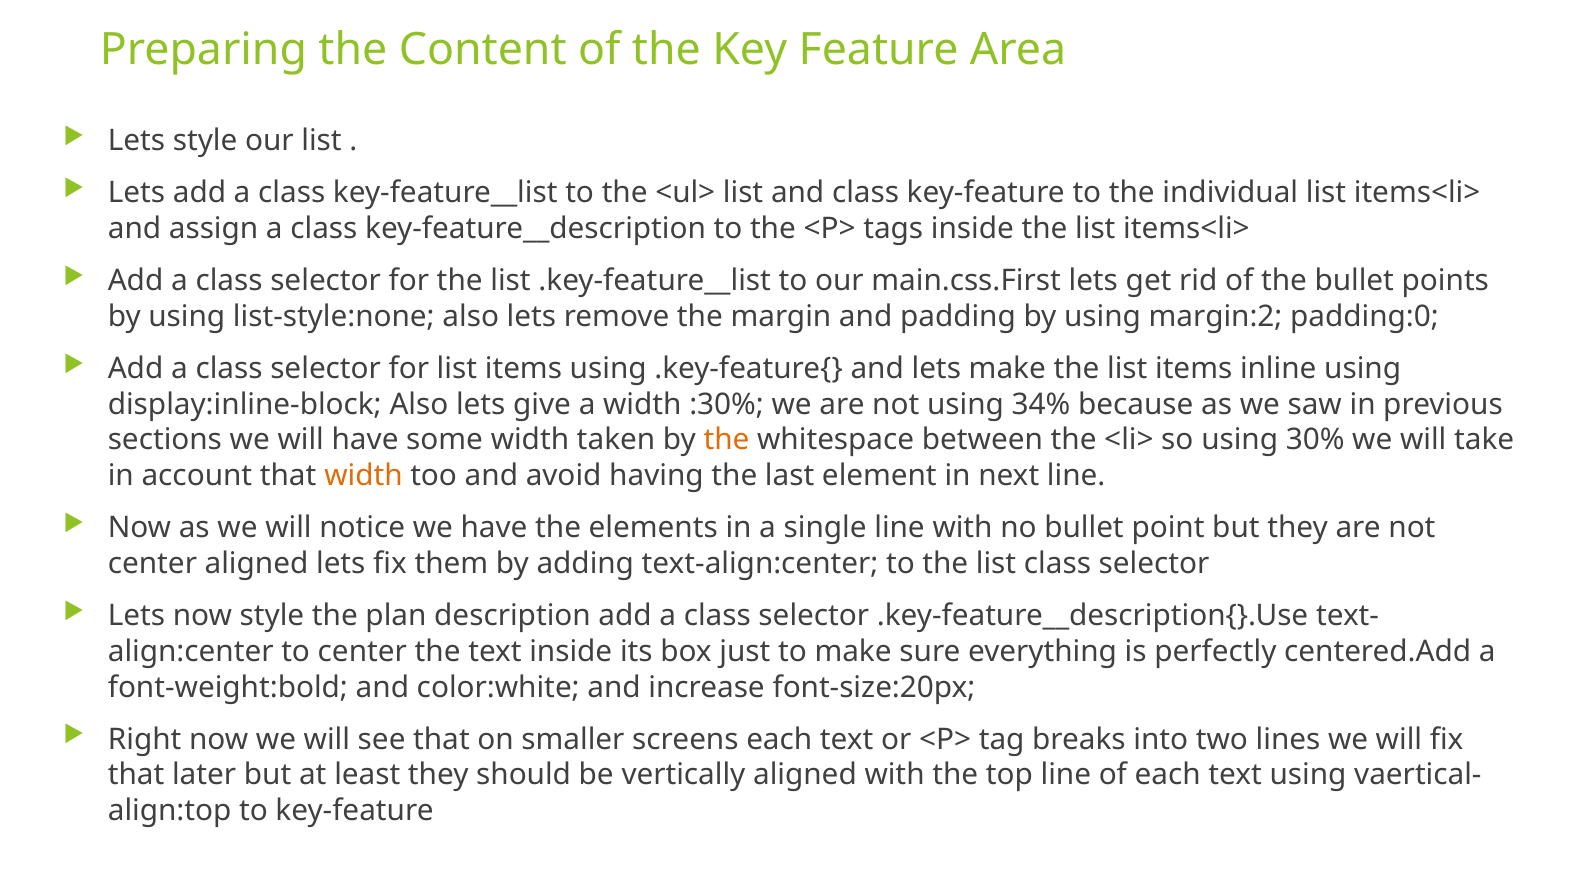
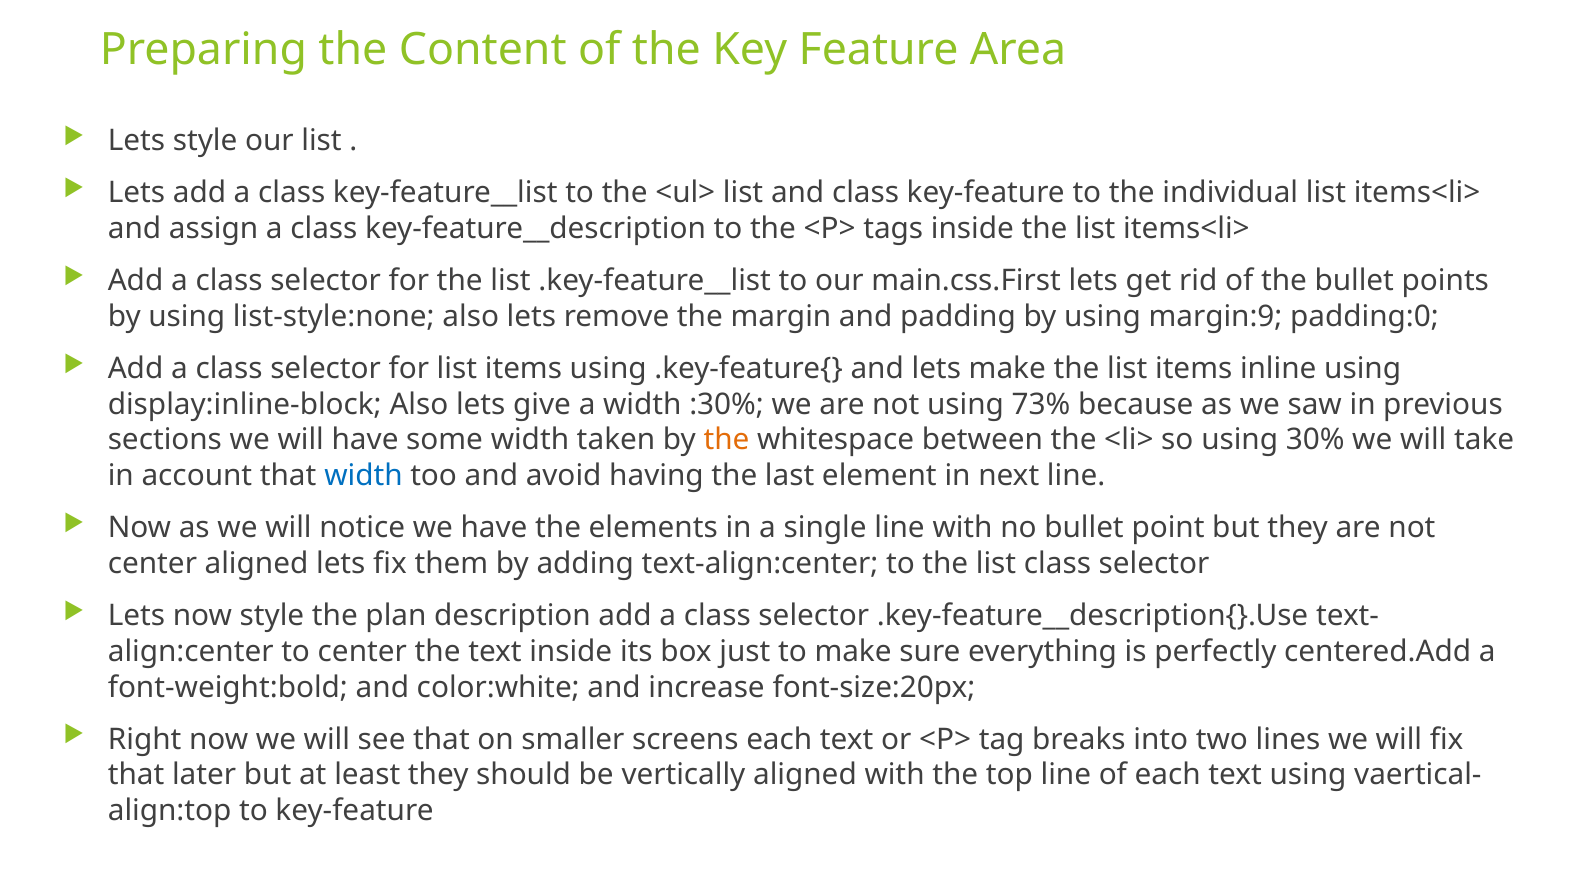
margin:2: margin:2 -> margin:9
34%: 34% -> 73%
width at (363, 476) colour: orange -> blue
